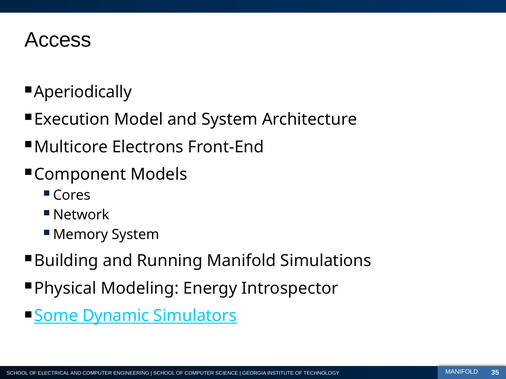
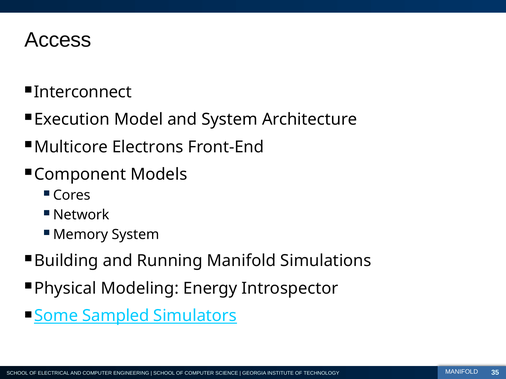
Aperiodically: Aperiodically -> Interconnect
Dynamic: Dynamic -> Sampled
